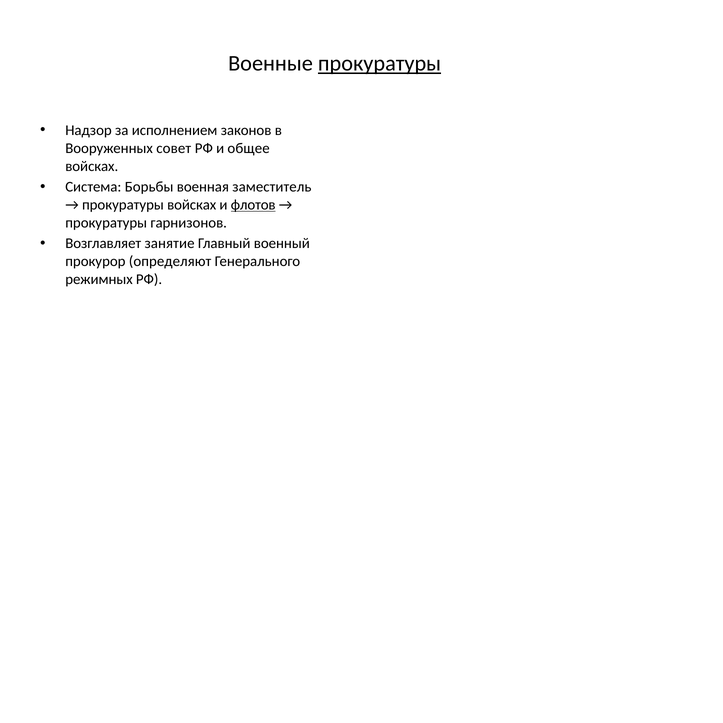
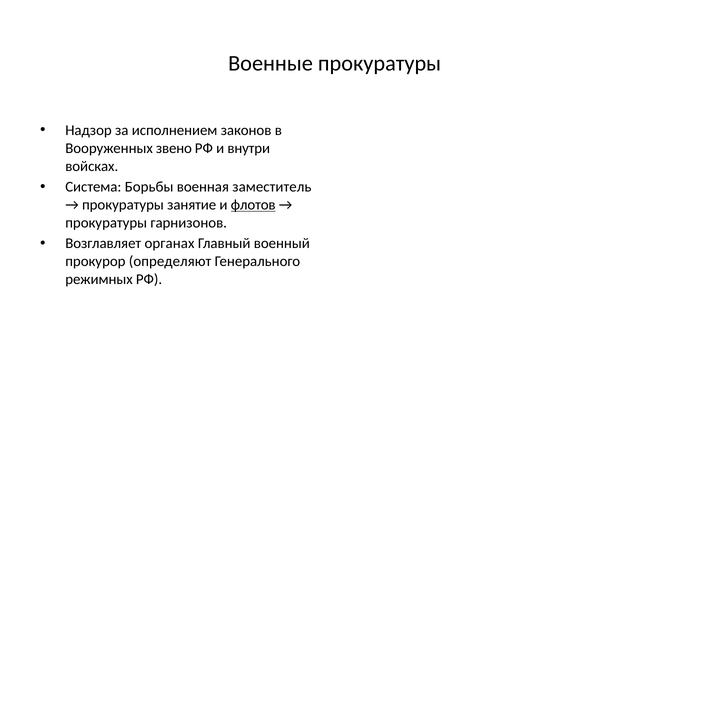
прокуратуры at (380, 64) underline: present -> none
совет: совет -> звено
общее: общее -> внутри
прокуратуры войсках: войсках -> занятие
занятие: занятие -> органах
